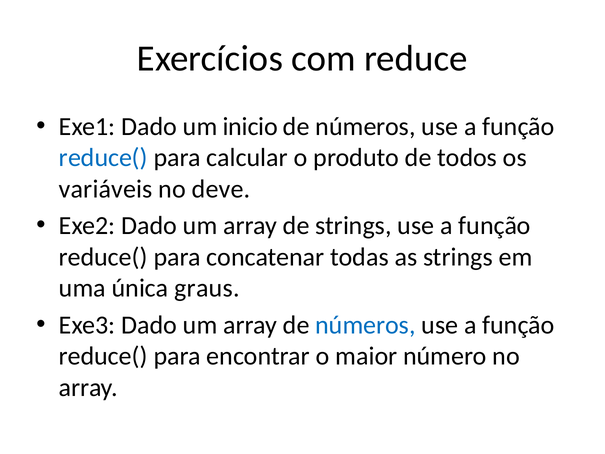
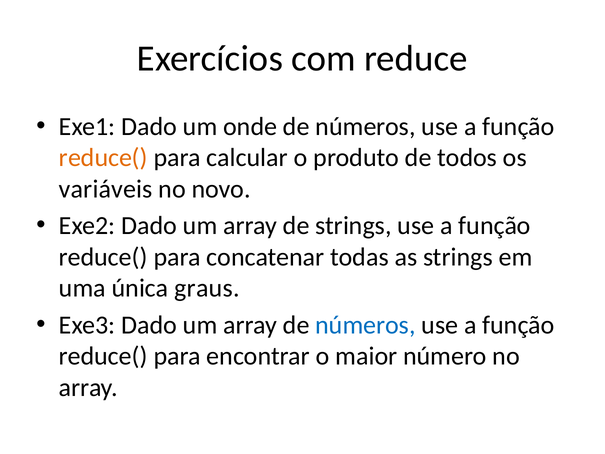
inicio: inicio -> onde
reduce( at (103, 158) colour: blue -> orange
deve: deve -> novo
